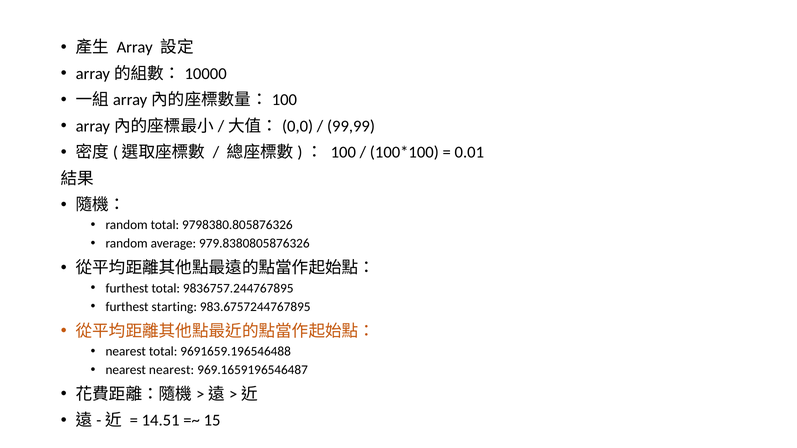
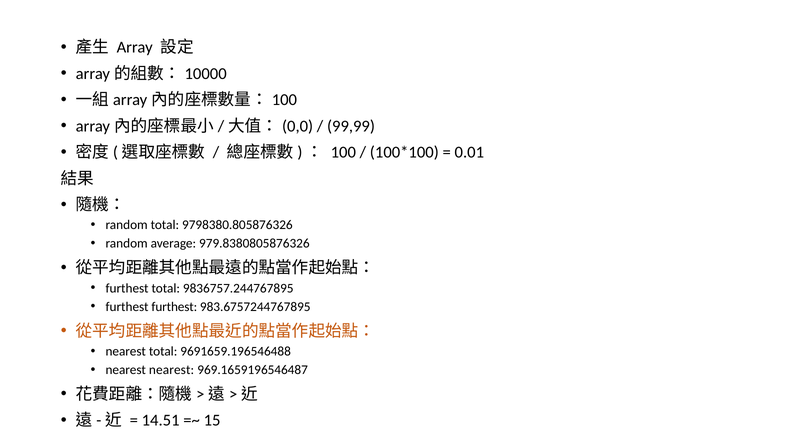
furthest starting: starting -> furthest
